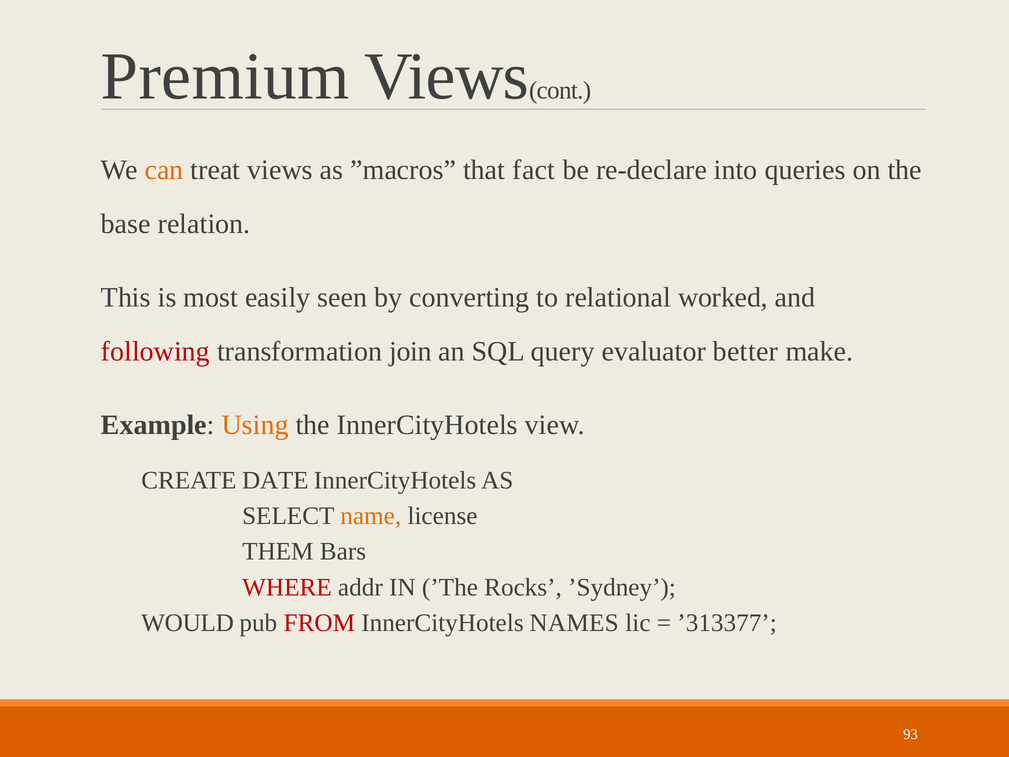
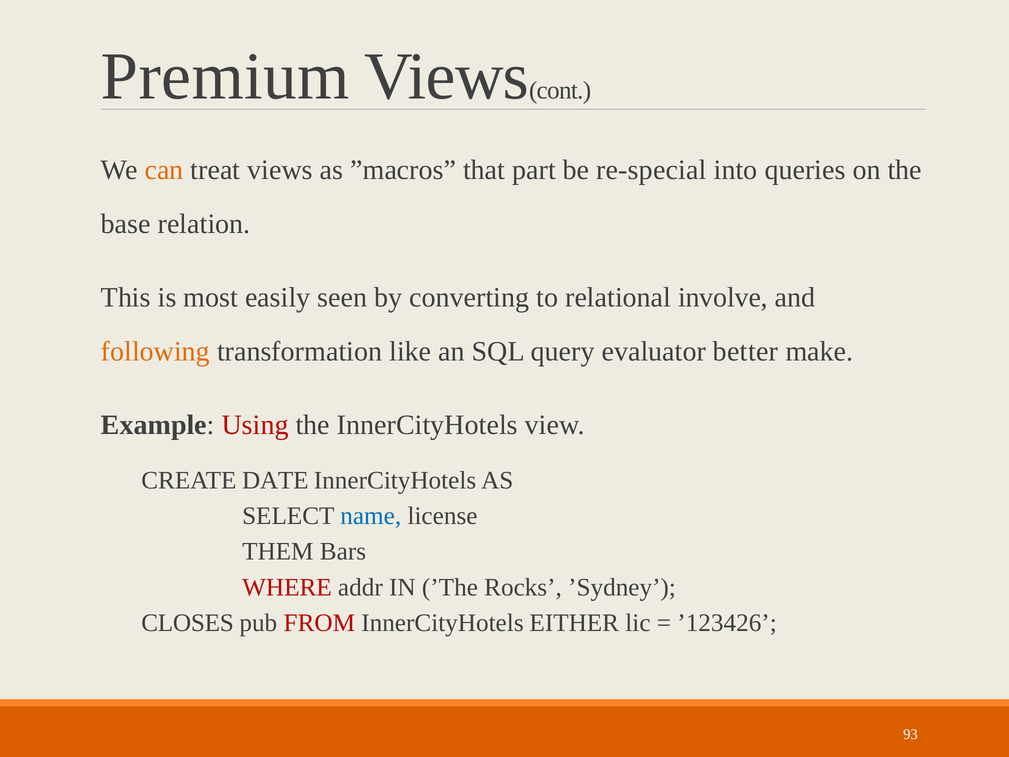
fact: fact -> part
re-declare: re-declare -> re-special
worked: worked -> involve
following colour: red -> orange
join: join -> like
Using colour: orange -> red
name colour: orange -> blue
WOULD: WOULD -> CLOSES
NAMES: NAMES -> EITHER
’313377: ’313377 -> ’123426
